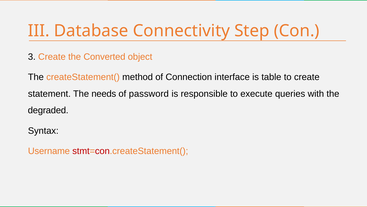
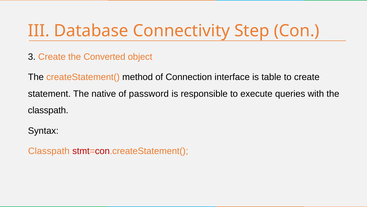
needs: needs -> native
degraded at (48, 110): degraded -> classpath
Username at (49, 151): Username -> Classpath
